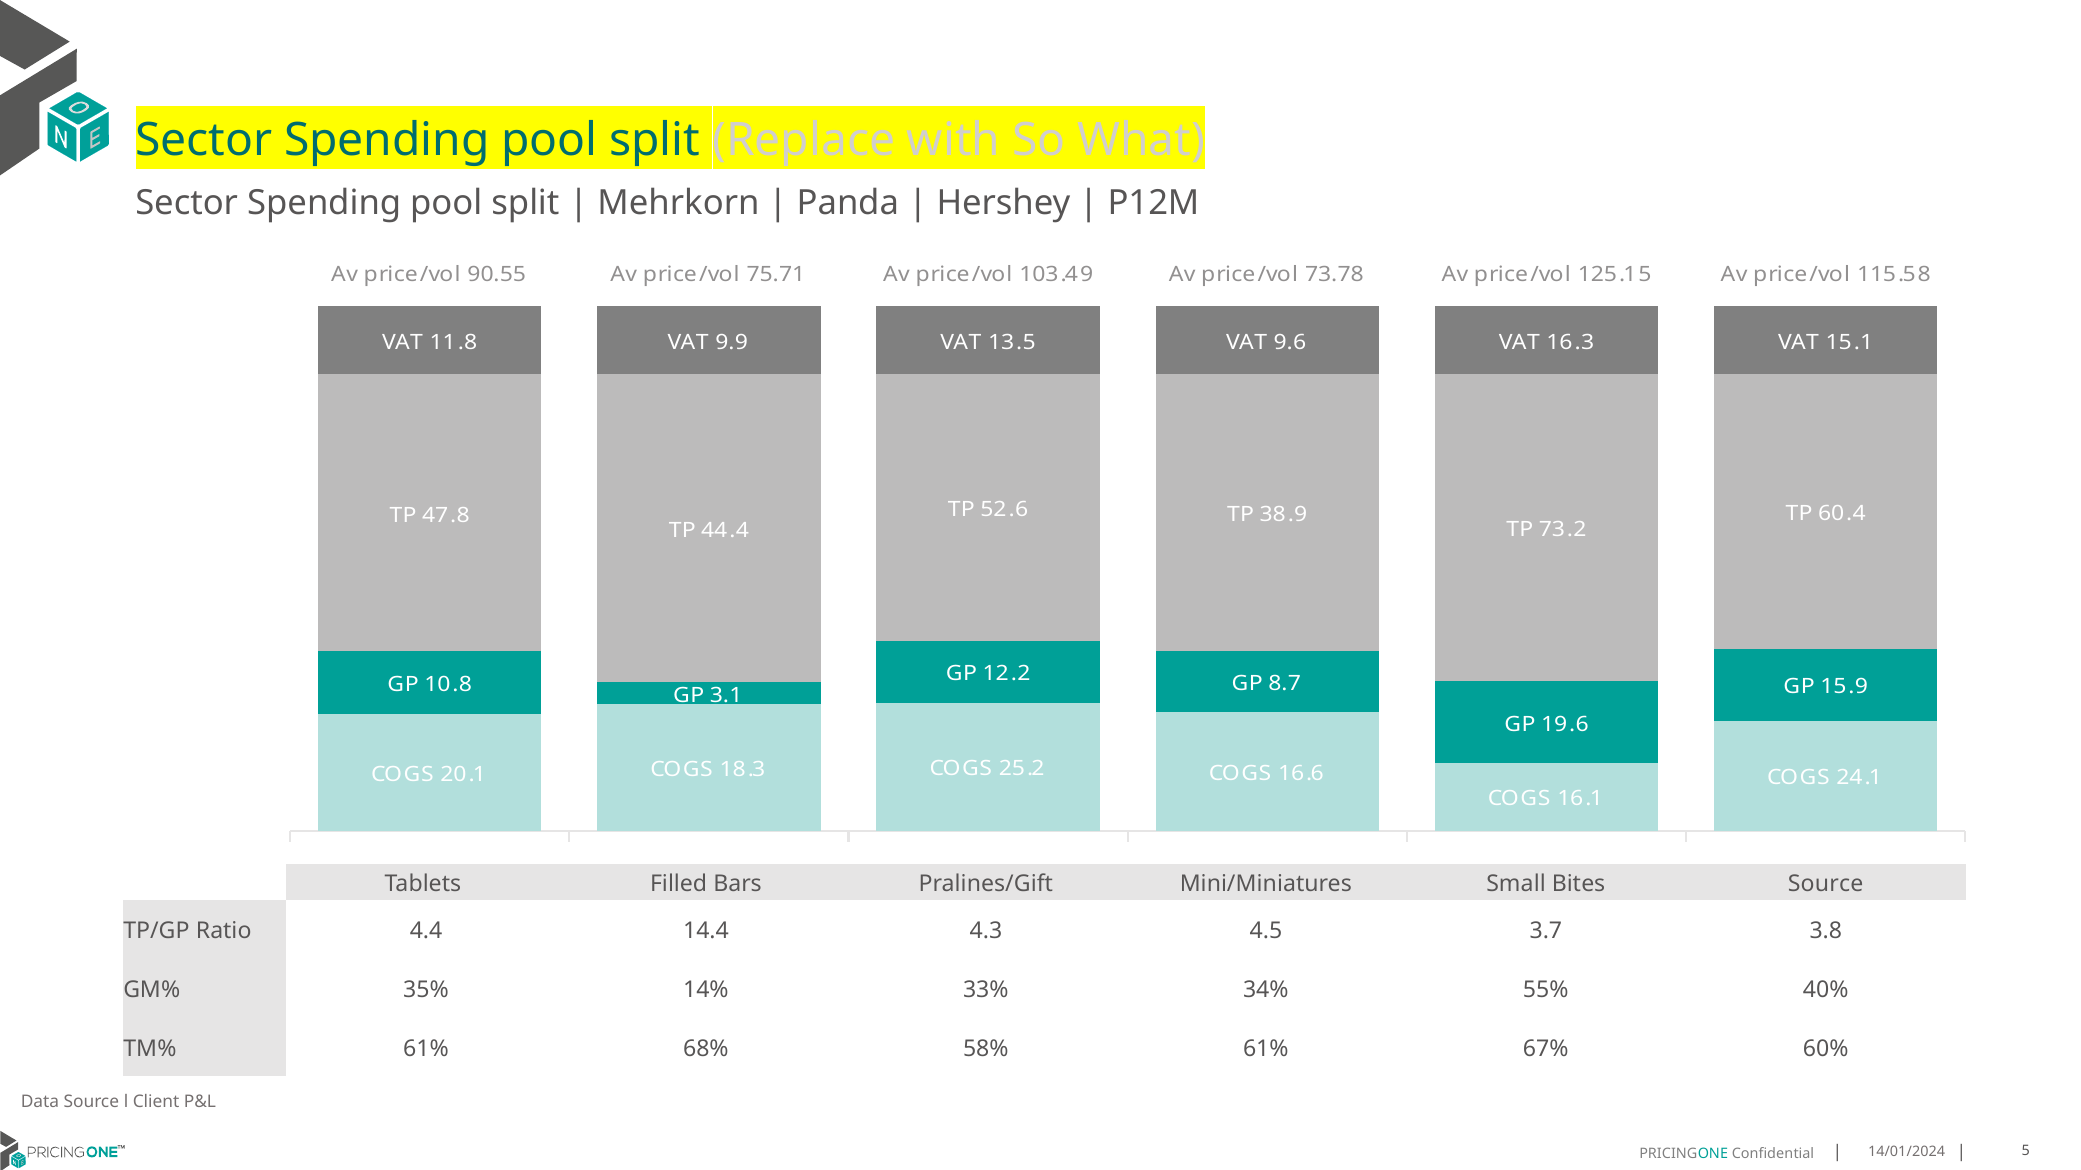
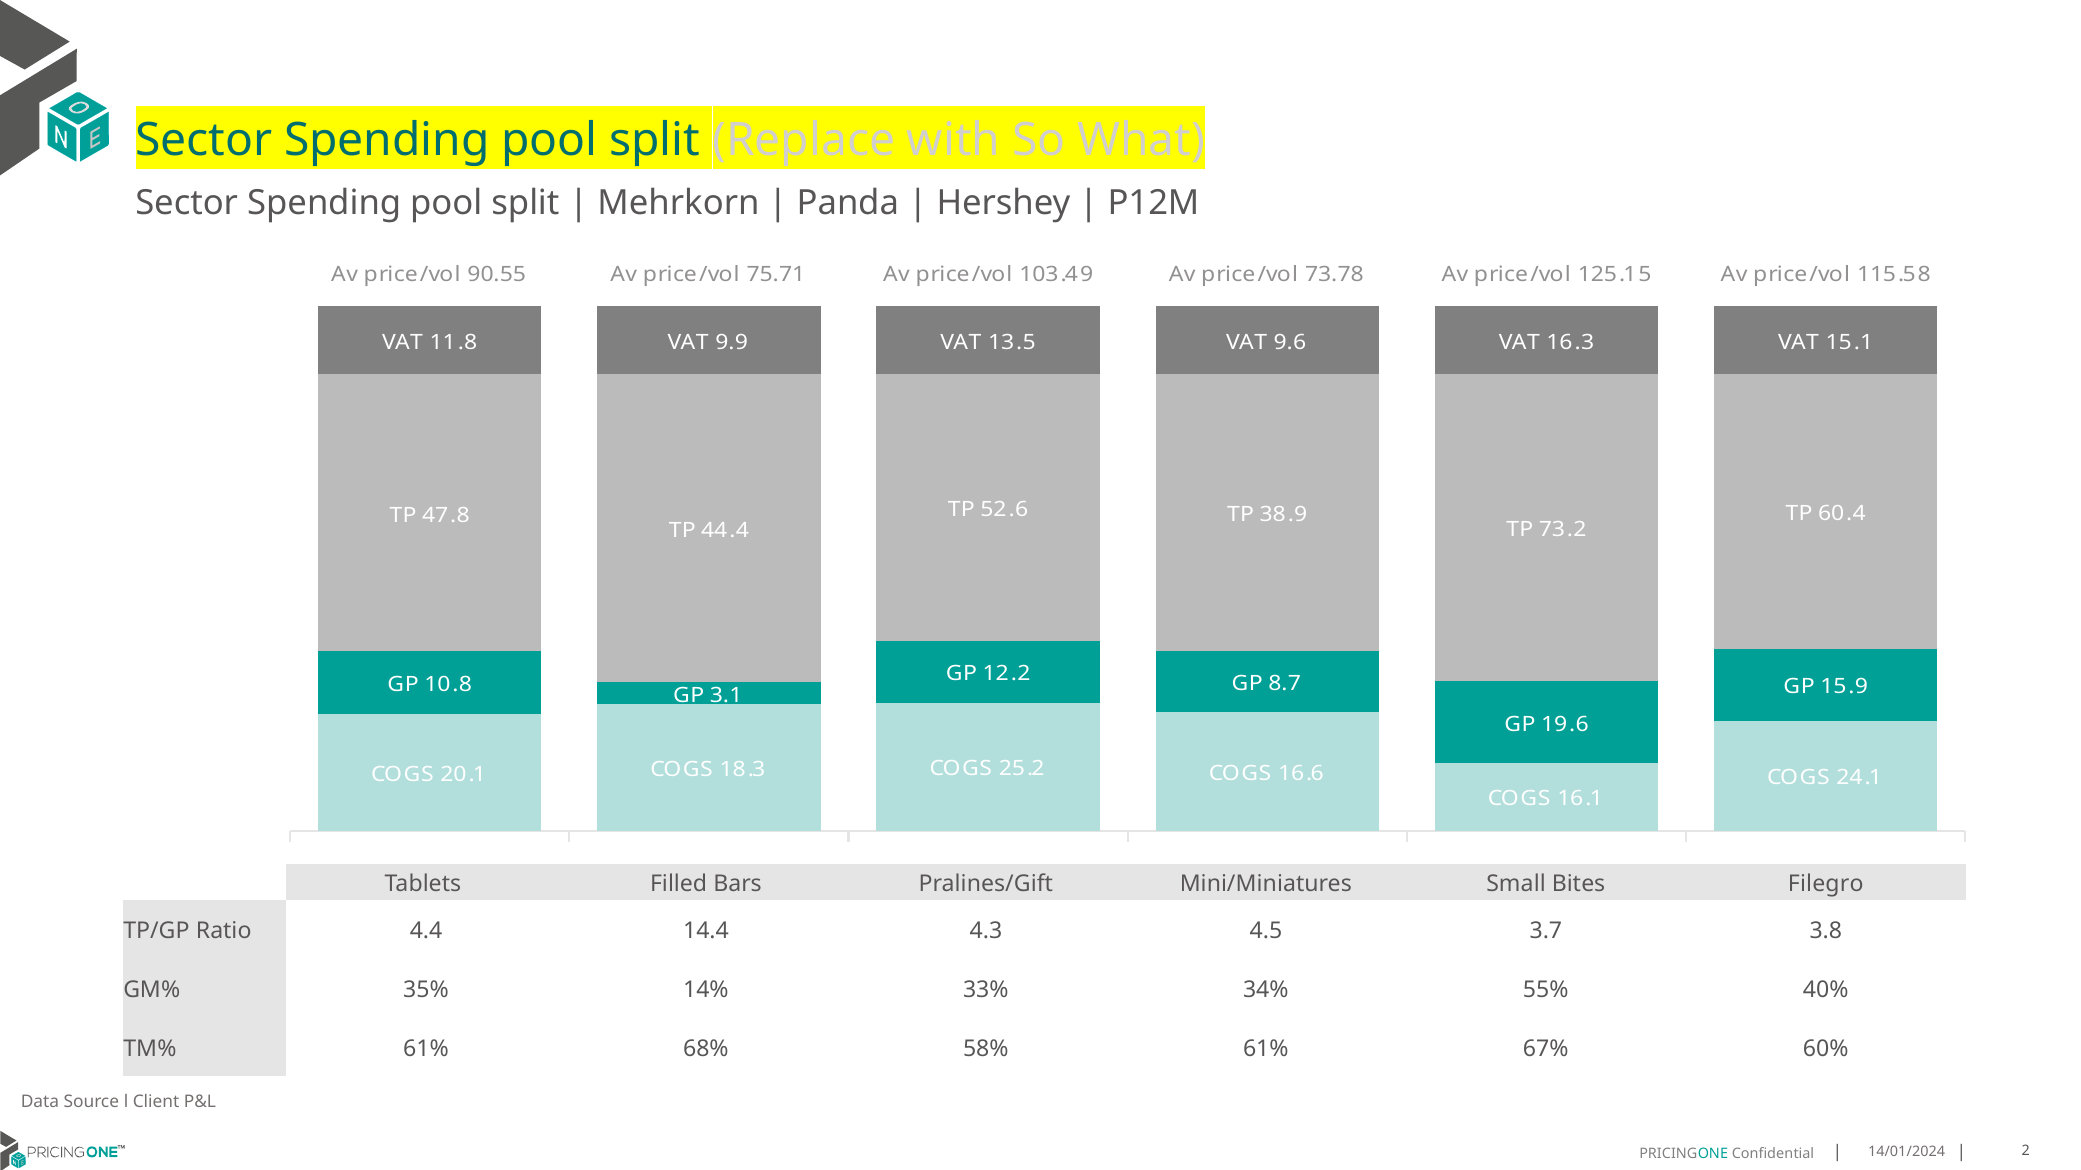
Bites Source: Source -> Filegro
5: 5 -> 2
